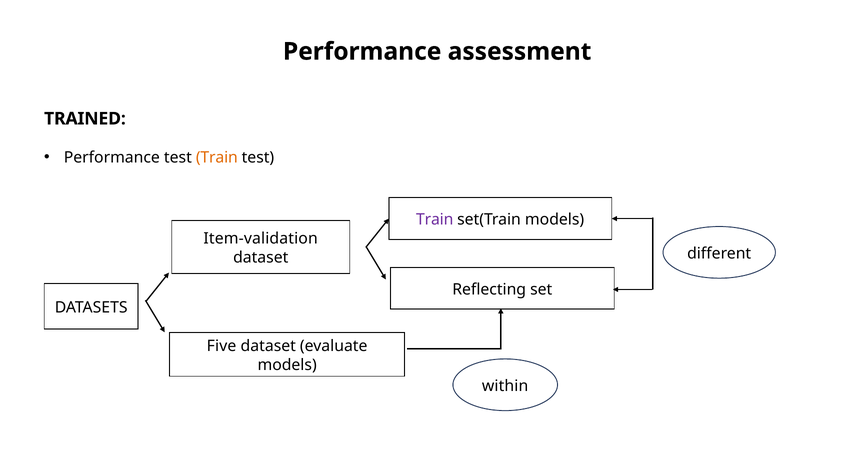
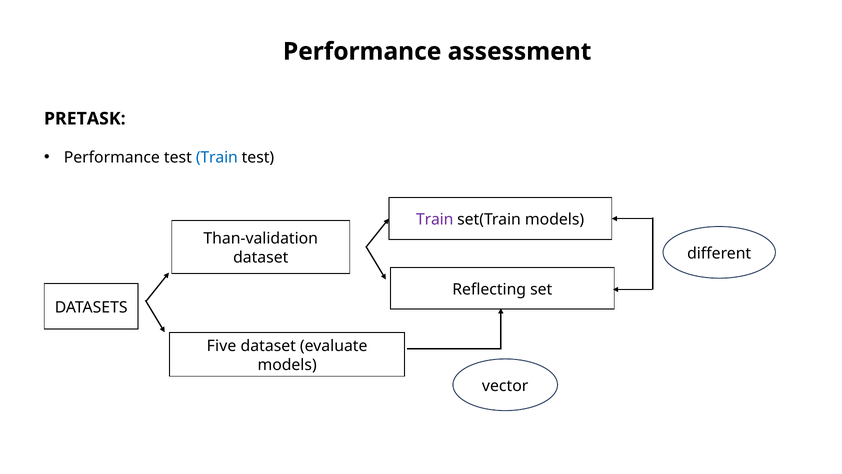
TRAINED: TRAINED -> PRETASK
Train at (217, 157) colour: orange -> blue
Item-validation: Item-validation -> Than-validation
within: within -> vector
